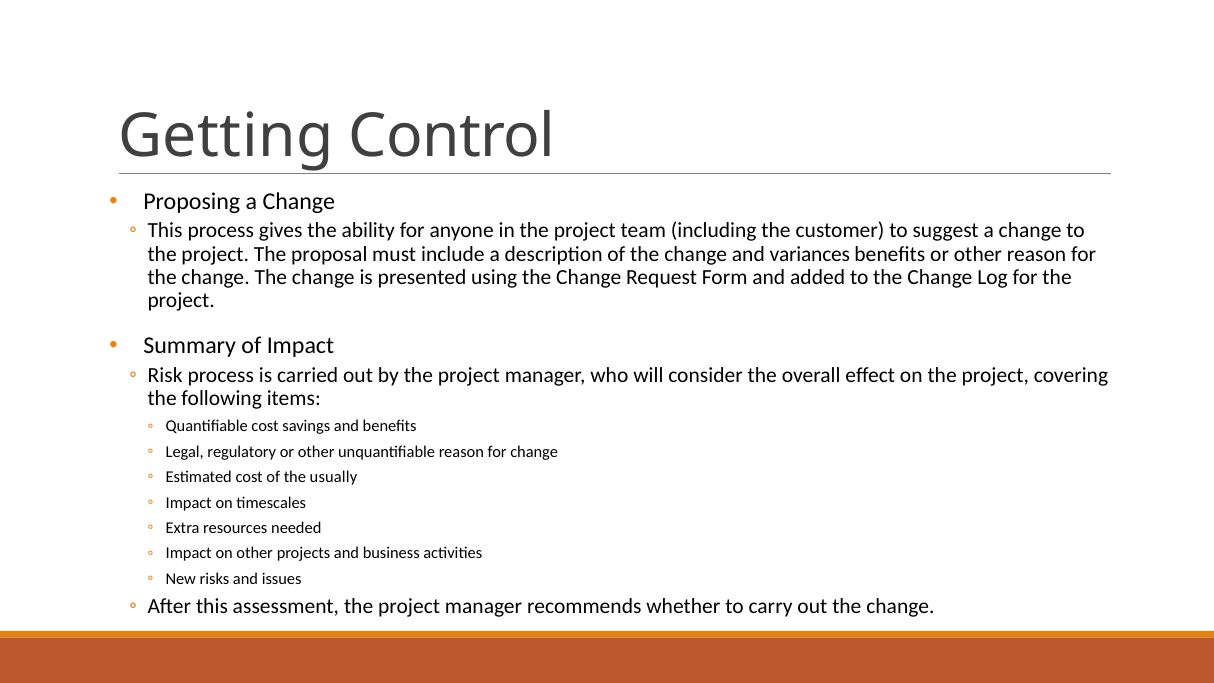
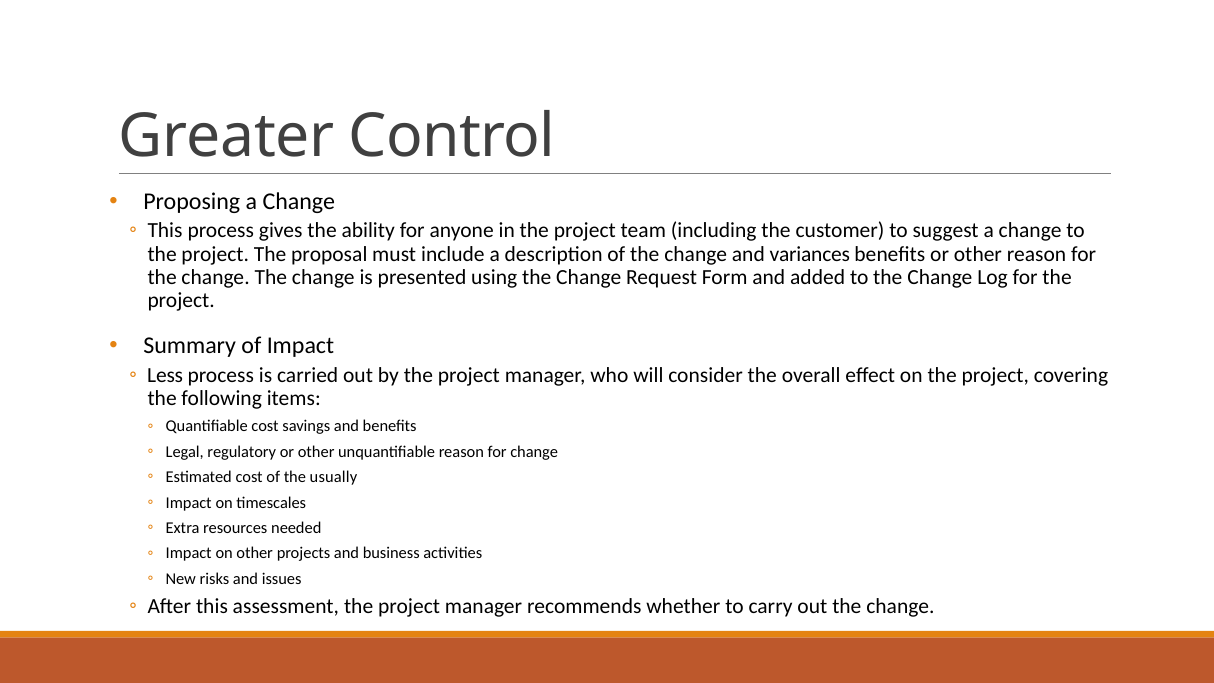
Getting: Getting -> Greater
Risk: Risk -> Less
